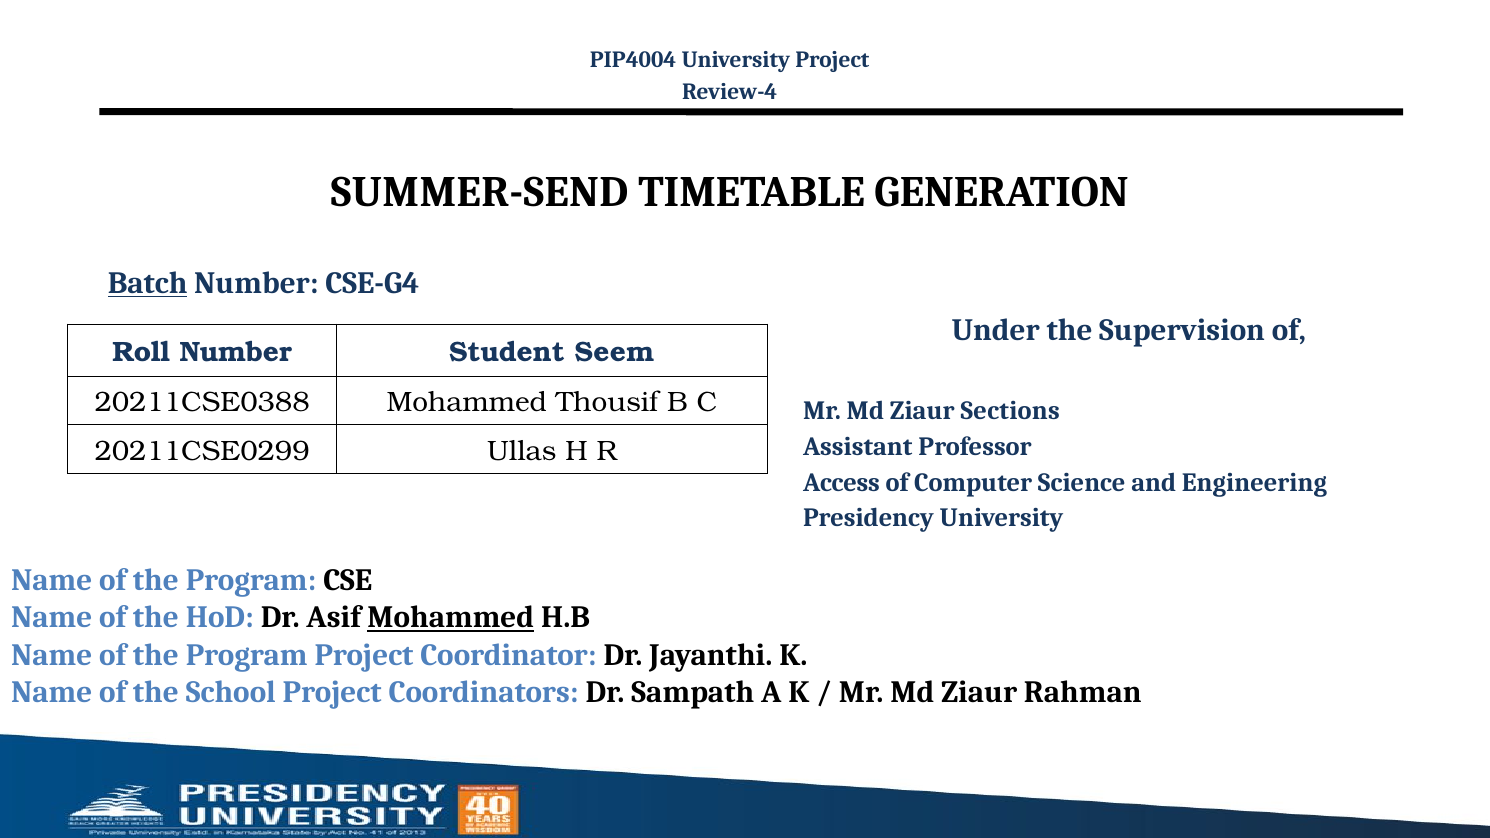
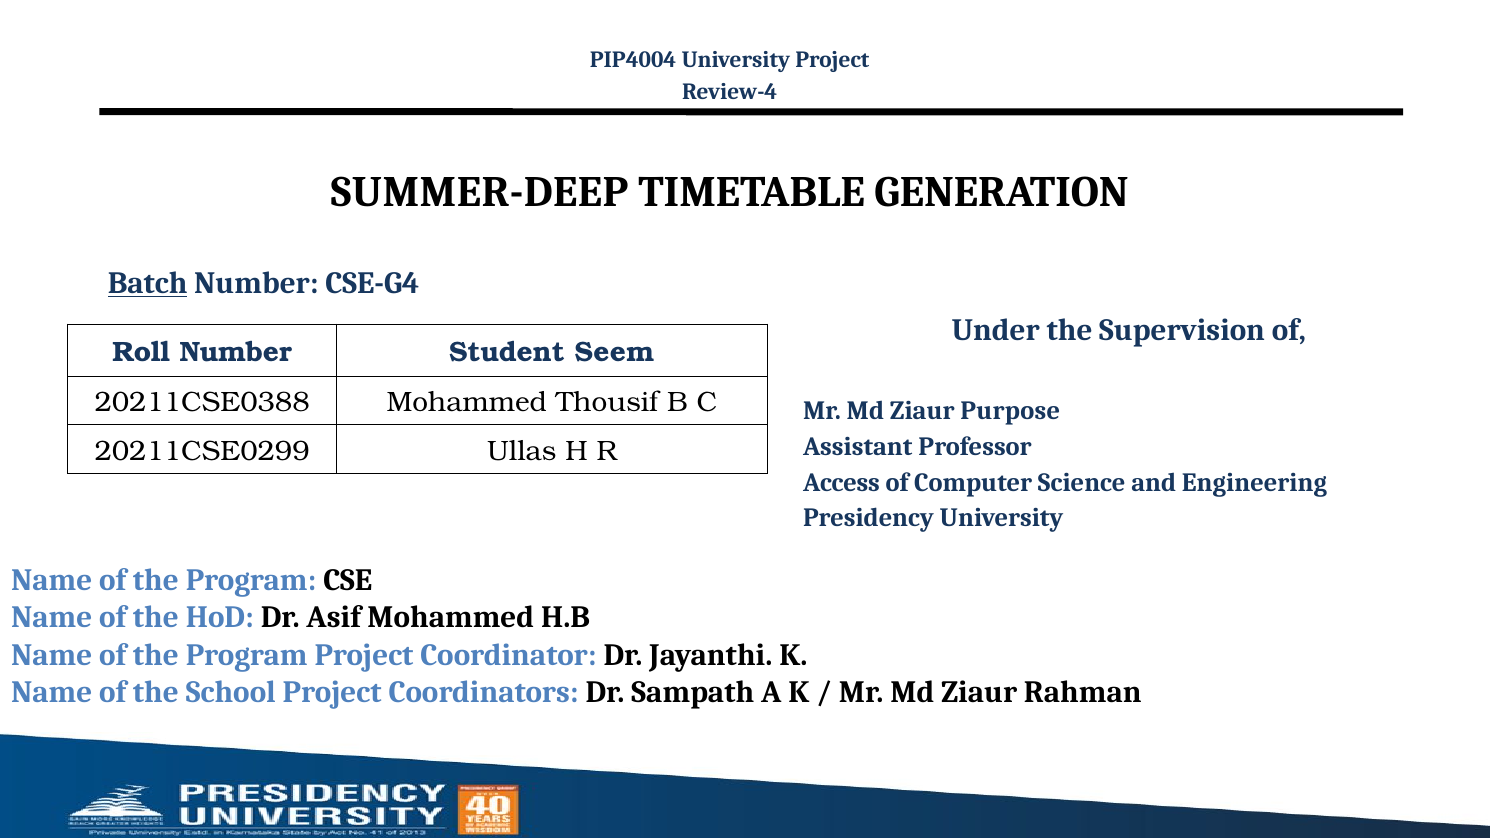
SUMMER-SEND: SUMMER-SEND -> SUMMER-DEEP
Sections: Sections -> Purpose
Mohammed at (451, 618) underline: present -> none
